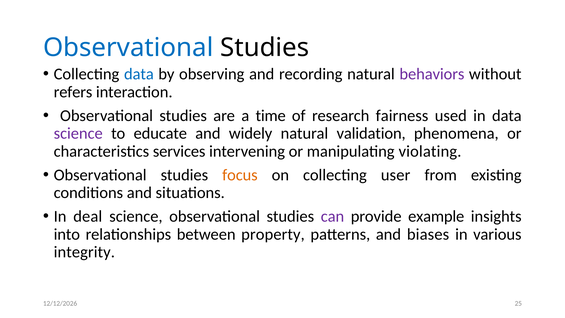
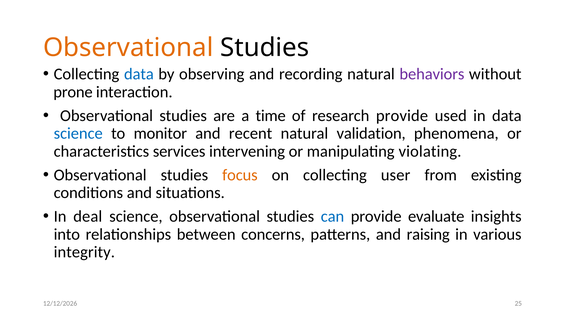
Observational at (128, 47) colour: blue -> orange
refers: refers -> prone
research fairness: fairness -> provide
science at (78, 133) colour: purple -> blue
educate: educate -> monitor
widely: widely -> recent
can colour: purple -> blue
example: example -> evaluate
property: property -> concerns
biases: biases -> raising
